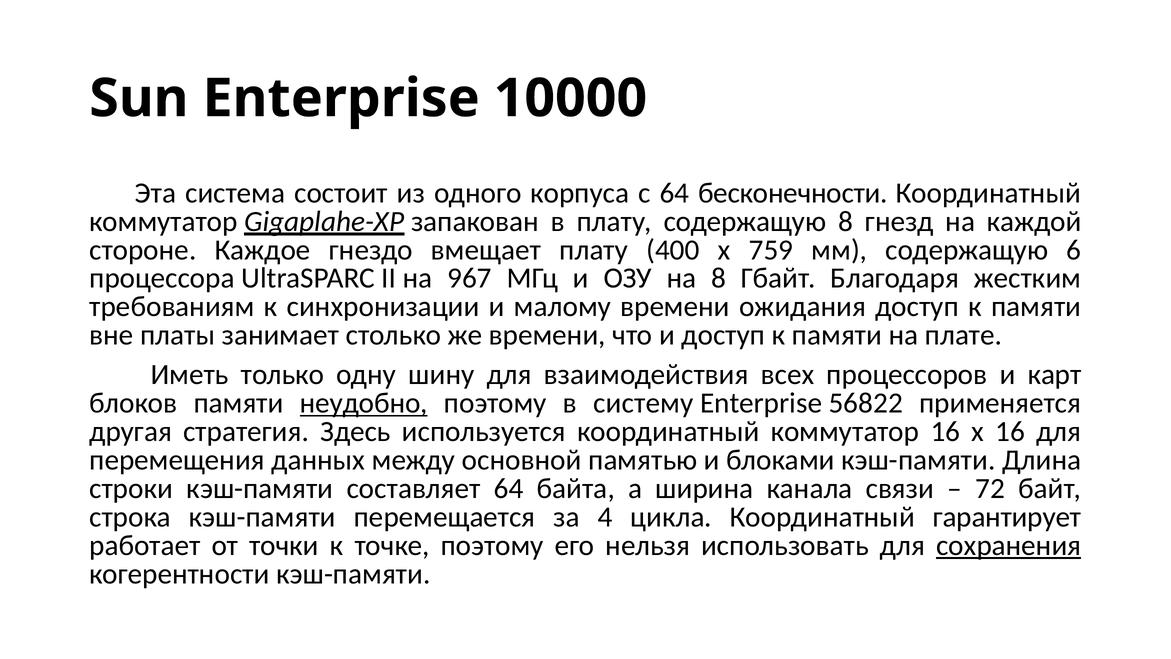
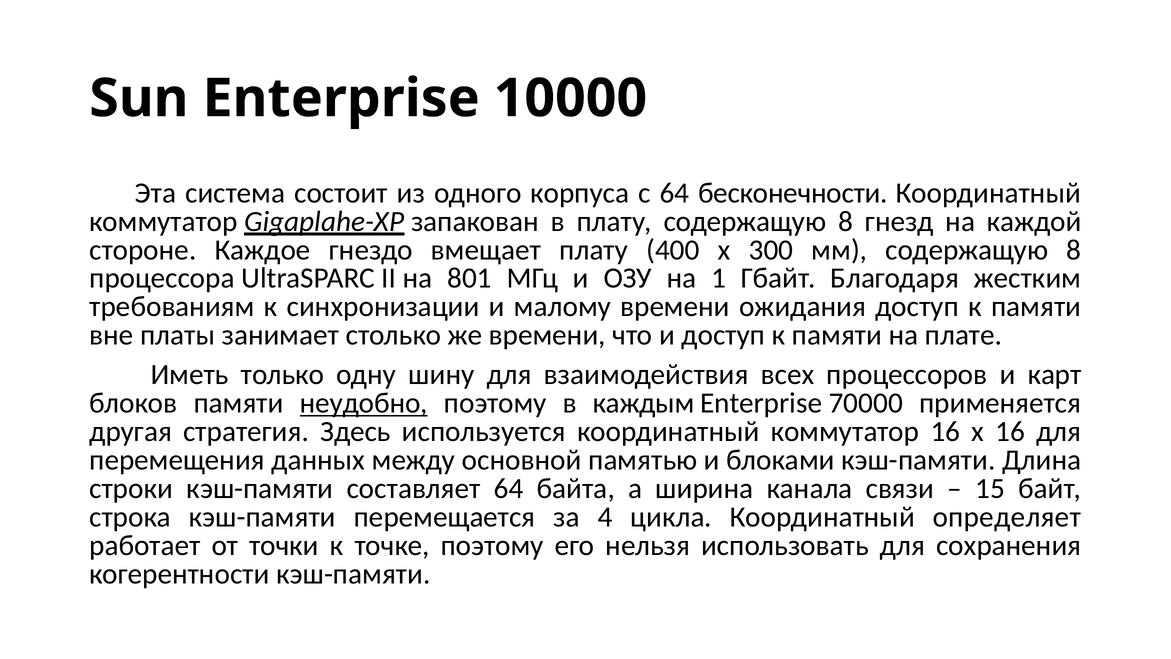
759: 759 -> 300
мм содержащую 6: 6 -> 8
967: 967 -> 801
на 8: 8 -> 1
систему: систему -> каждым
56822: 56822 -> 70000
72: 72 -> 15
гарантирует: гарантирует -> определяет
сохранения underline: present -> none
